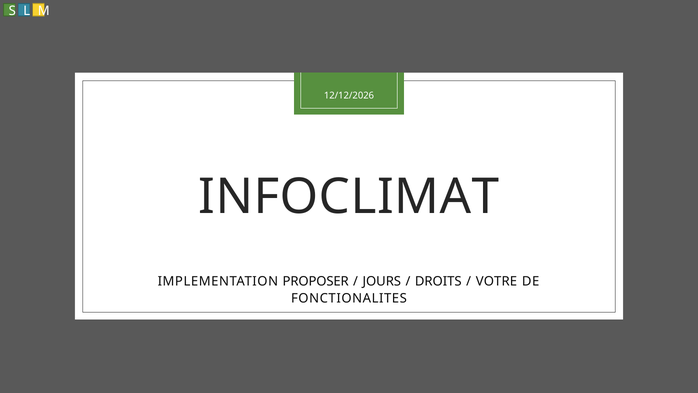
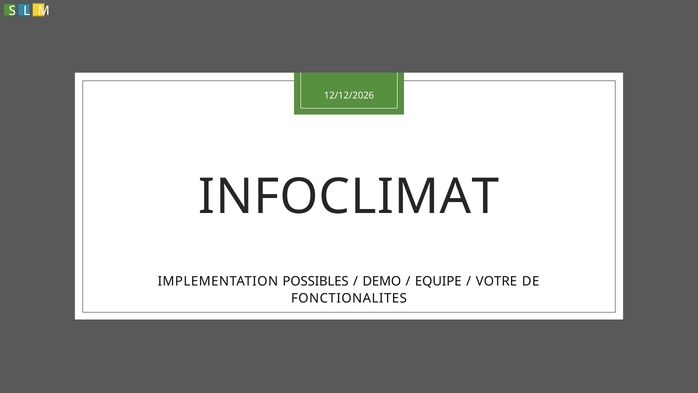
PROPOSER: PROPOSER -> POSSIBLES
JOURS: JOURS -> DEMO
DROITS: DROITS -> EQUIPE
